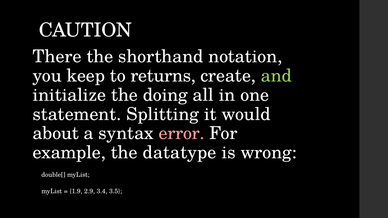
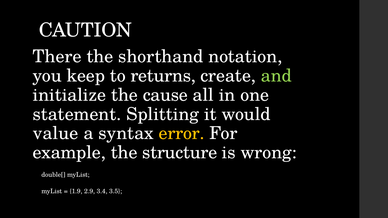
doing: doing -> cause
about: about -> value
error colour: pink -> yellow
datatype: datatype -> structure
